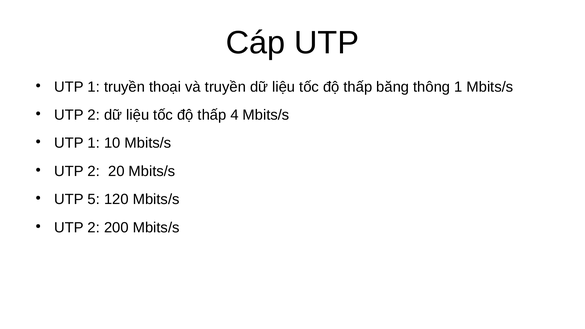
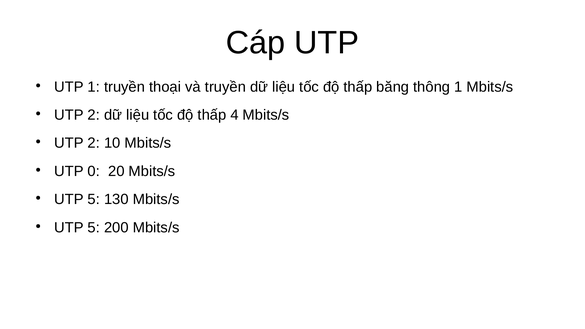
1 at (94, 143): 1 -> 2
2 at (94, 171): 2 -> 0
120: 120 -> 130
2 at (94, 228): 2 -> 5
